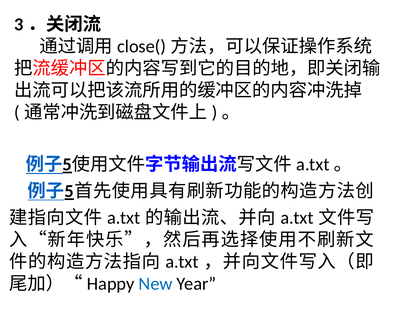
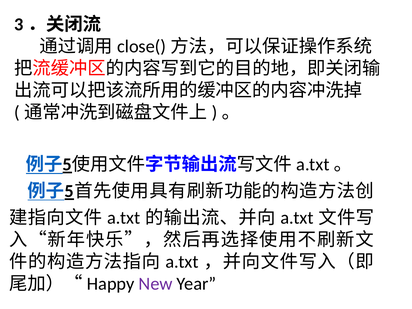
New colour: blue -> purple
